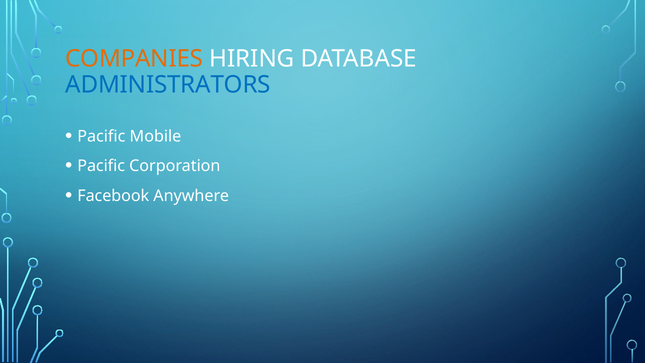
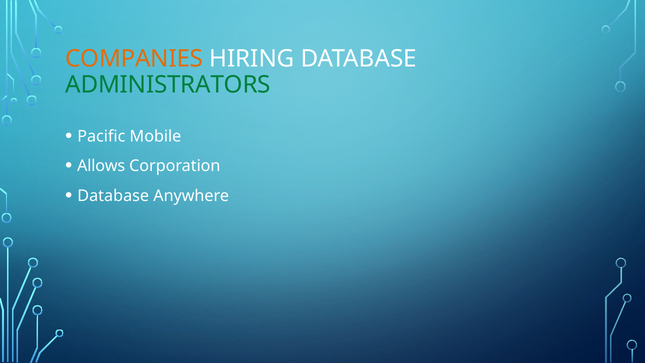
ADMINISTRATORS colour: blue -> green
Pacific at (101, 166): Pacific -> Allows
Facebook at (113, 196): Facebook -> Database
